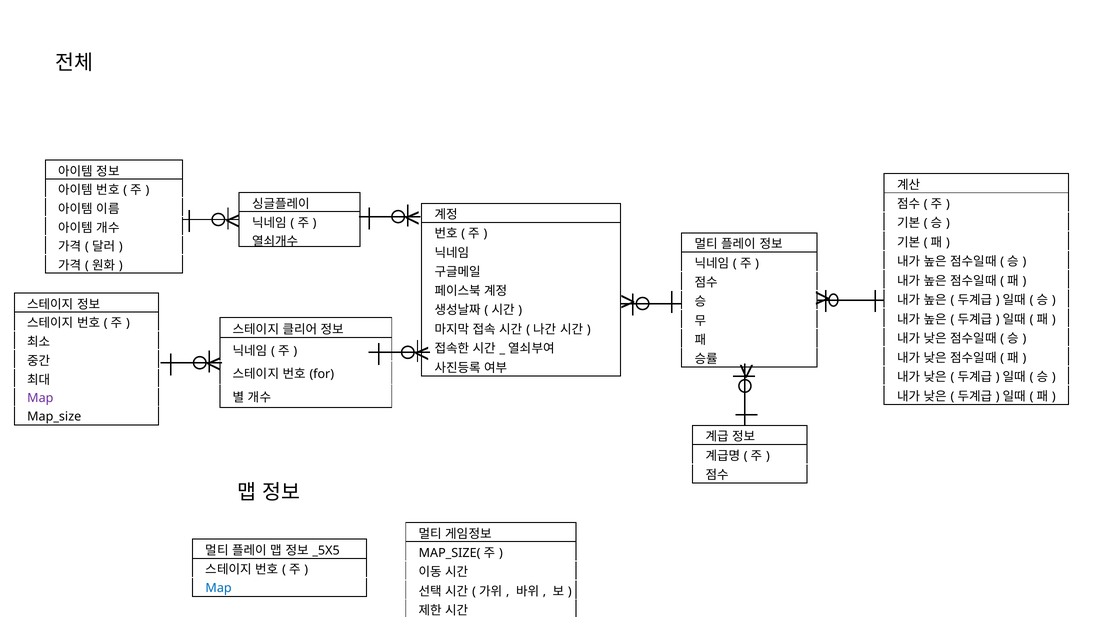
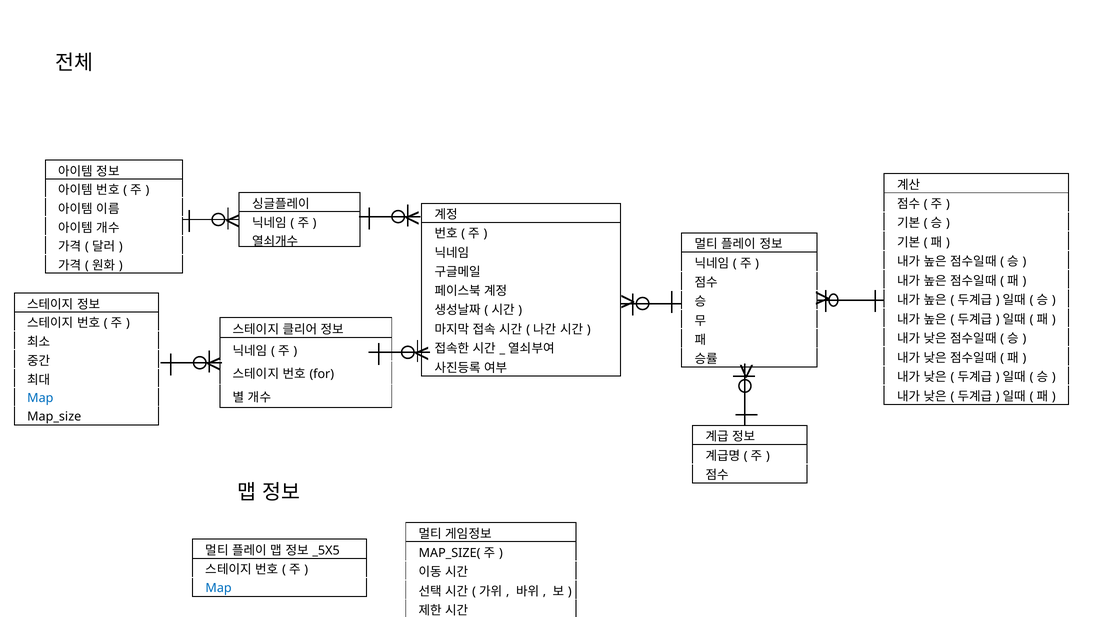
Map at (40, 398) colour: purple -> blue
